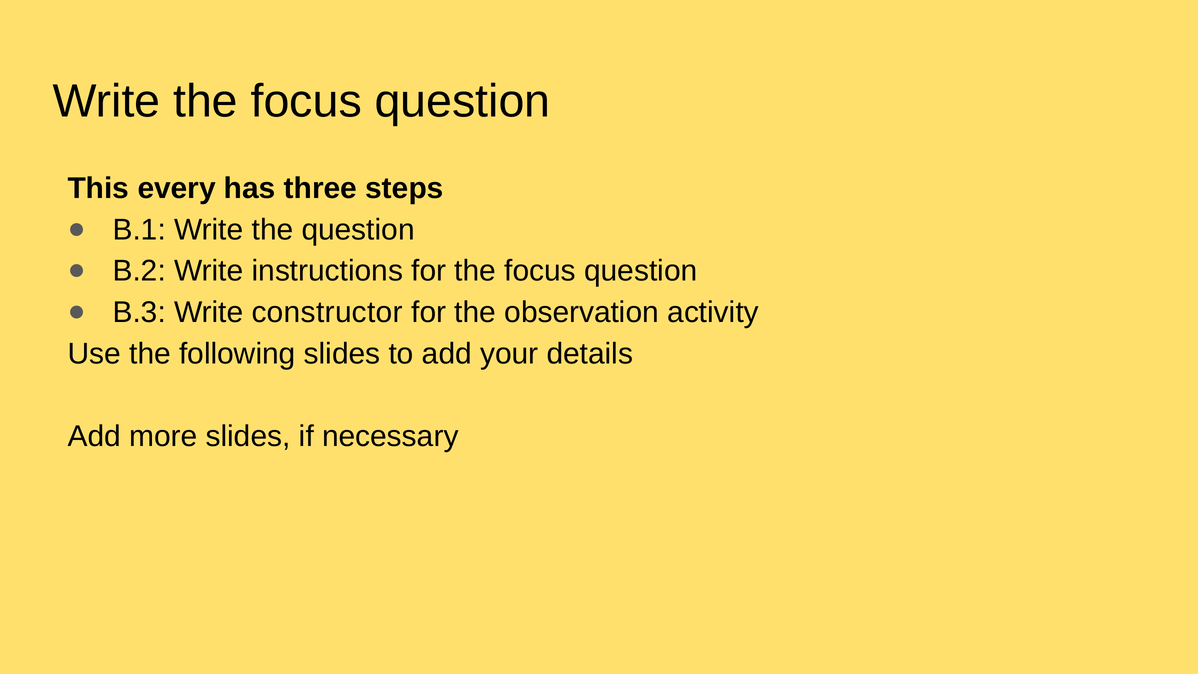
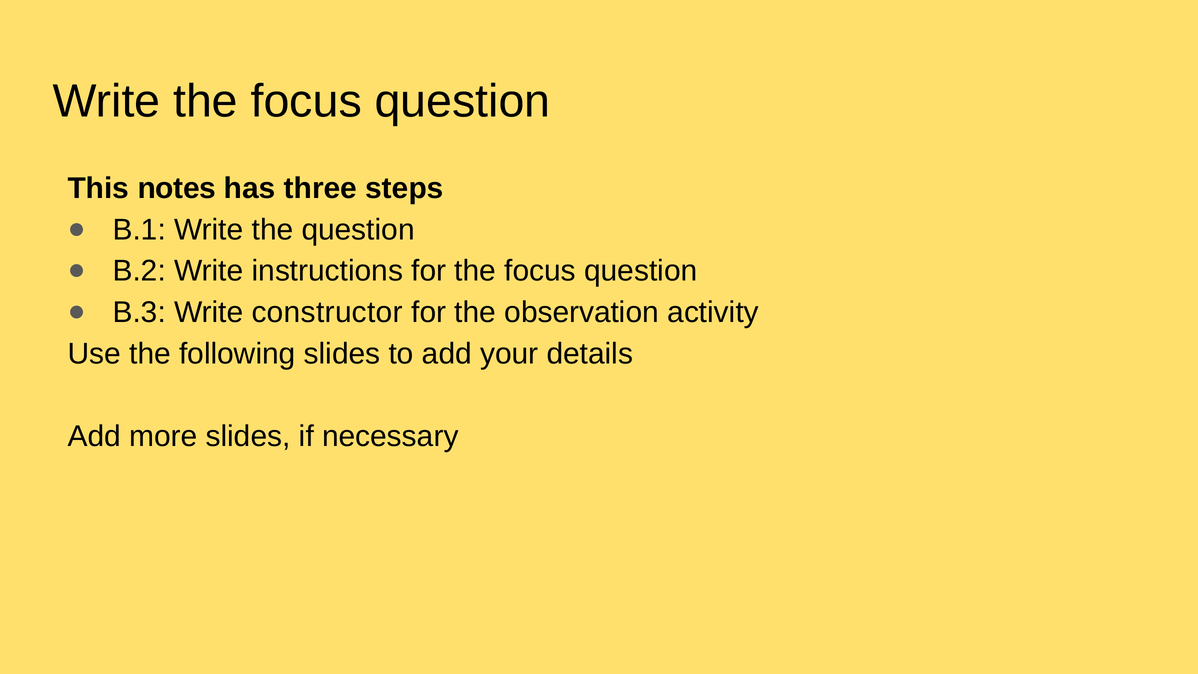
every: every -> notes
